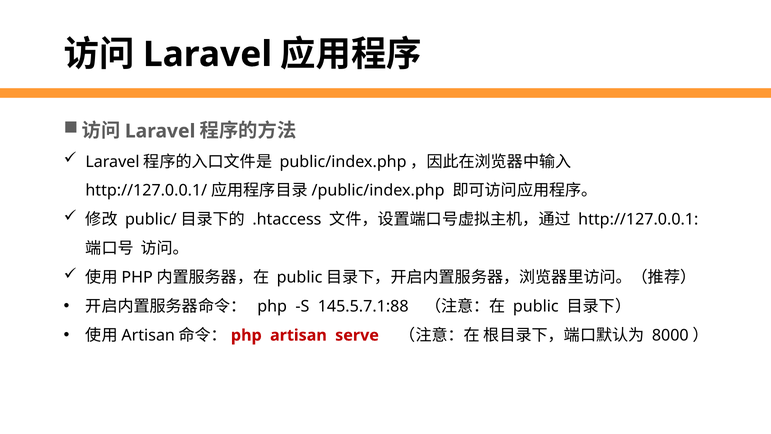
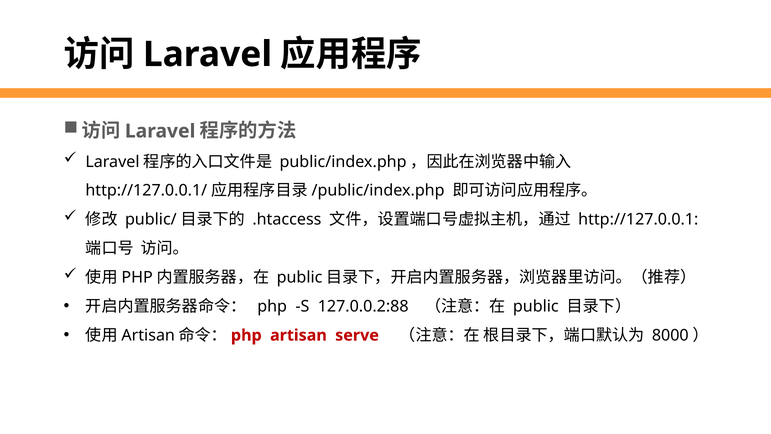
145.5.7.1:88: 145.5.7.1:88 -> 127.0.0.2:88
